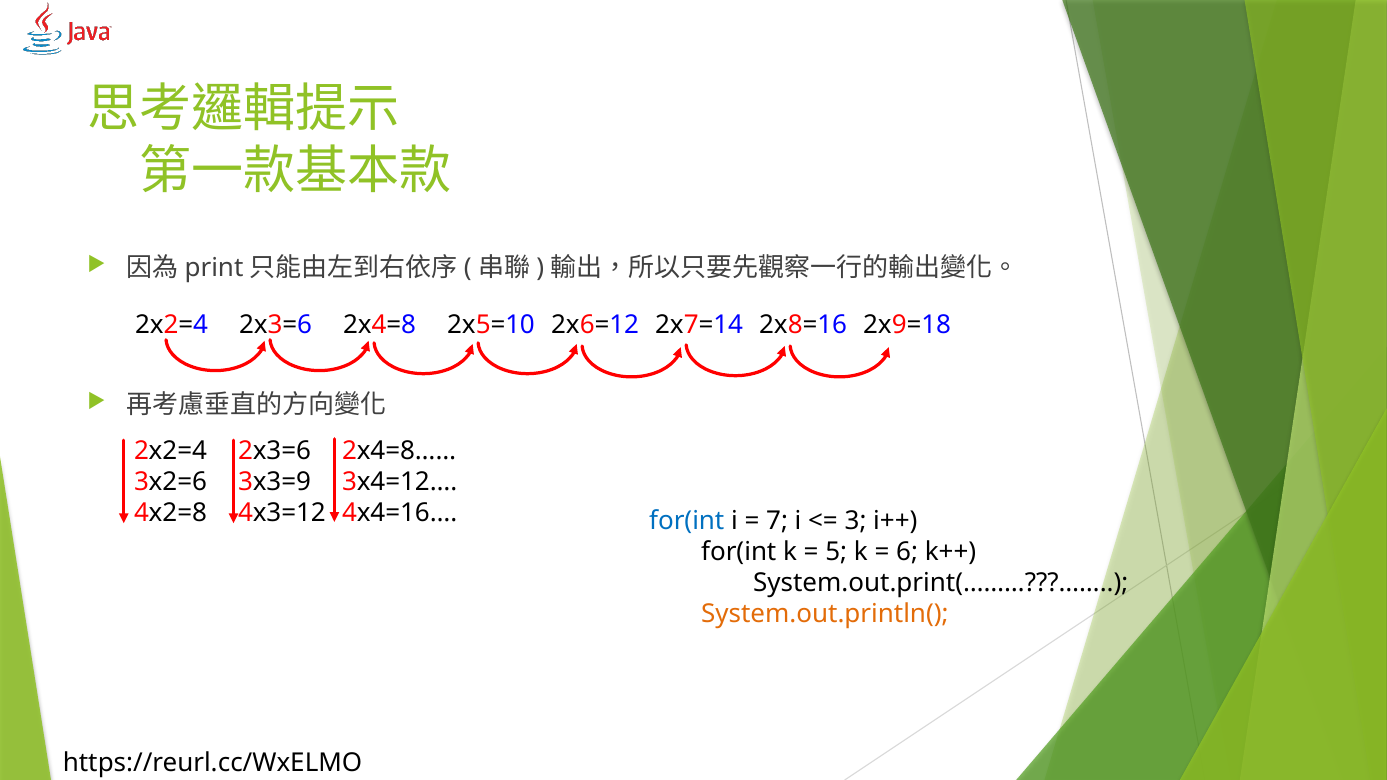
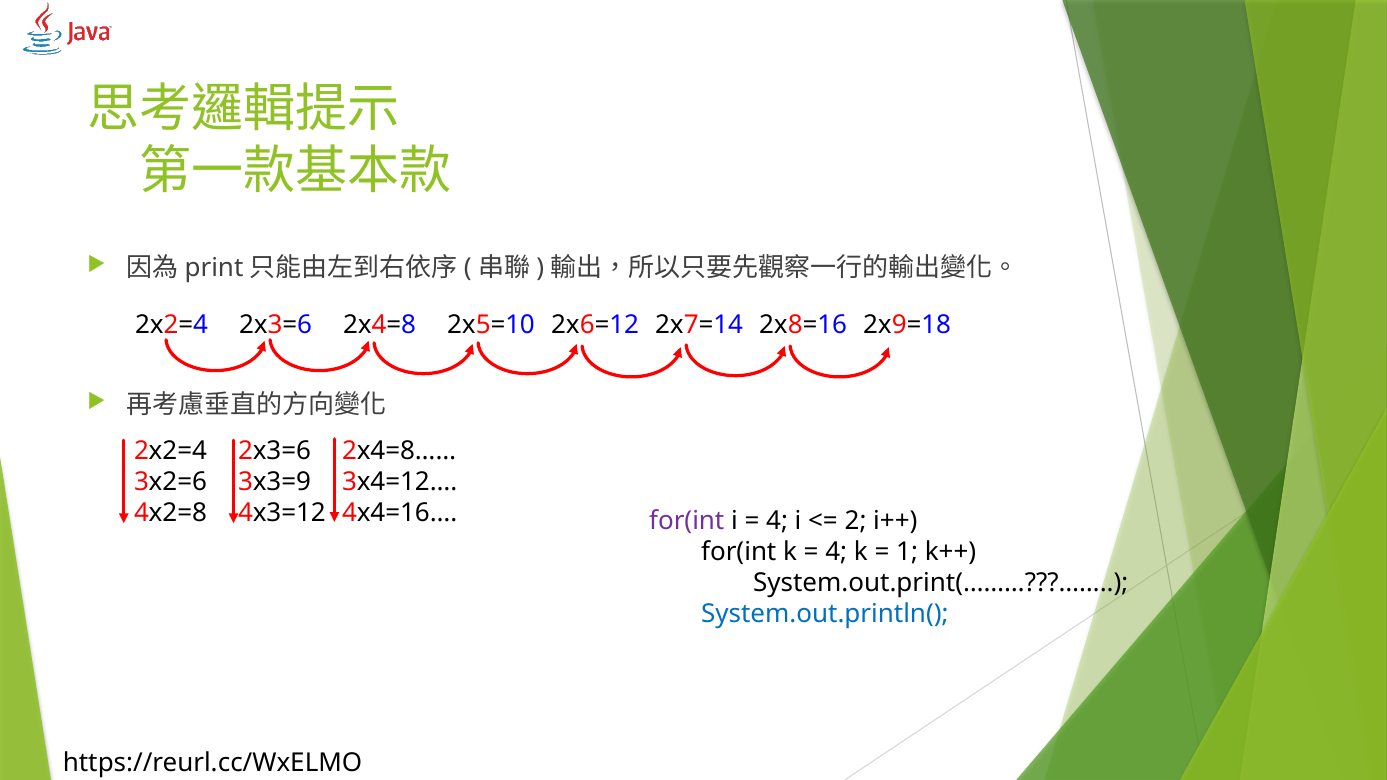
for(int at (687, 521) colour: blue -> purple
7 at (777, 521): 7 -> 4
3: 3 -> 2
5 at (836, 552): 5 -> 4
6: 6 -> 1
System.out.println( colour: orange -> blue
